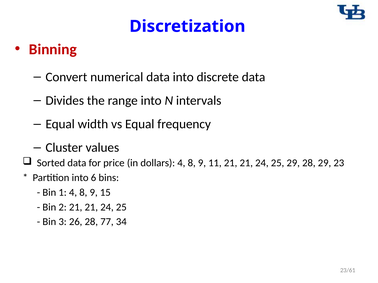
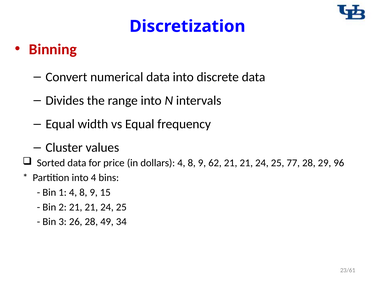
11: 11 -> 62
25 29: 29 -> 77
23: 23 -> 96
into 6: 6 -> 4
77: 77 -> 49
